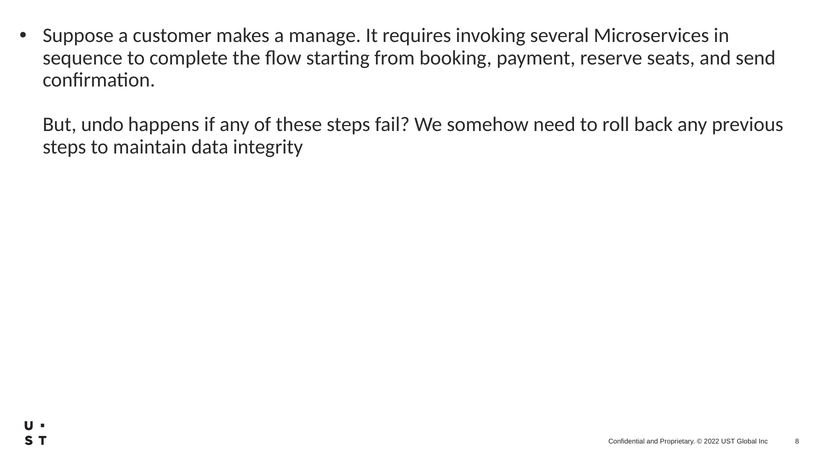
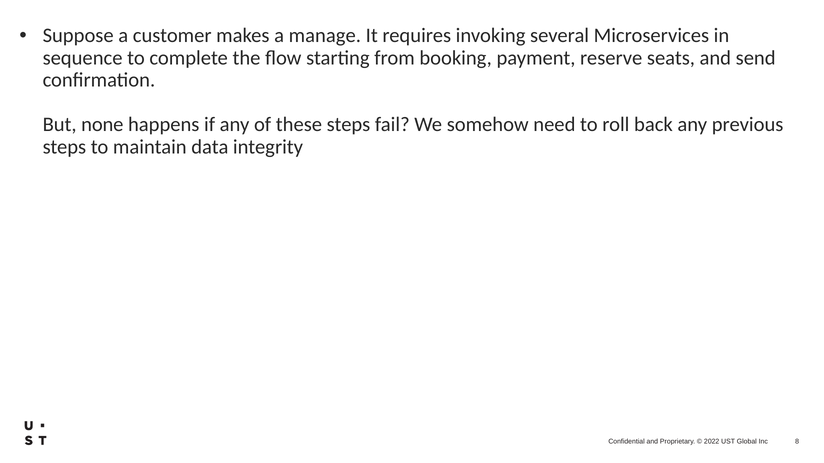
undo: undo -> none
